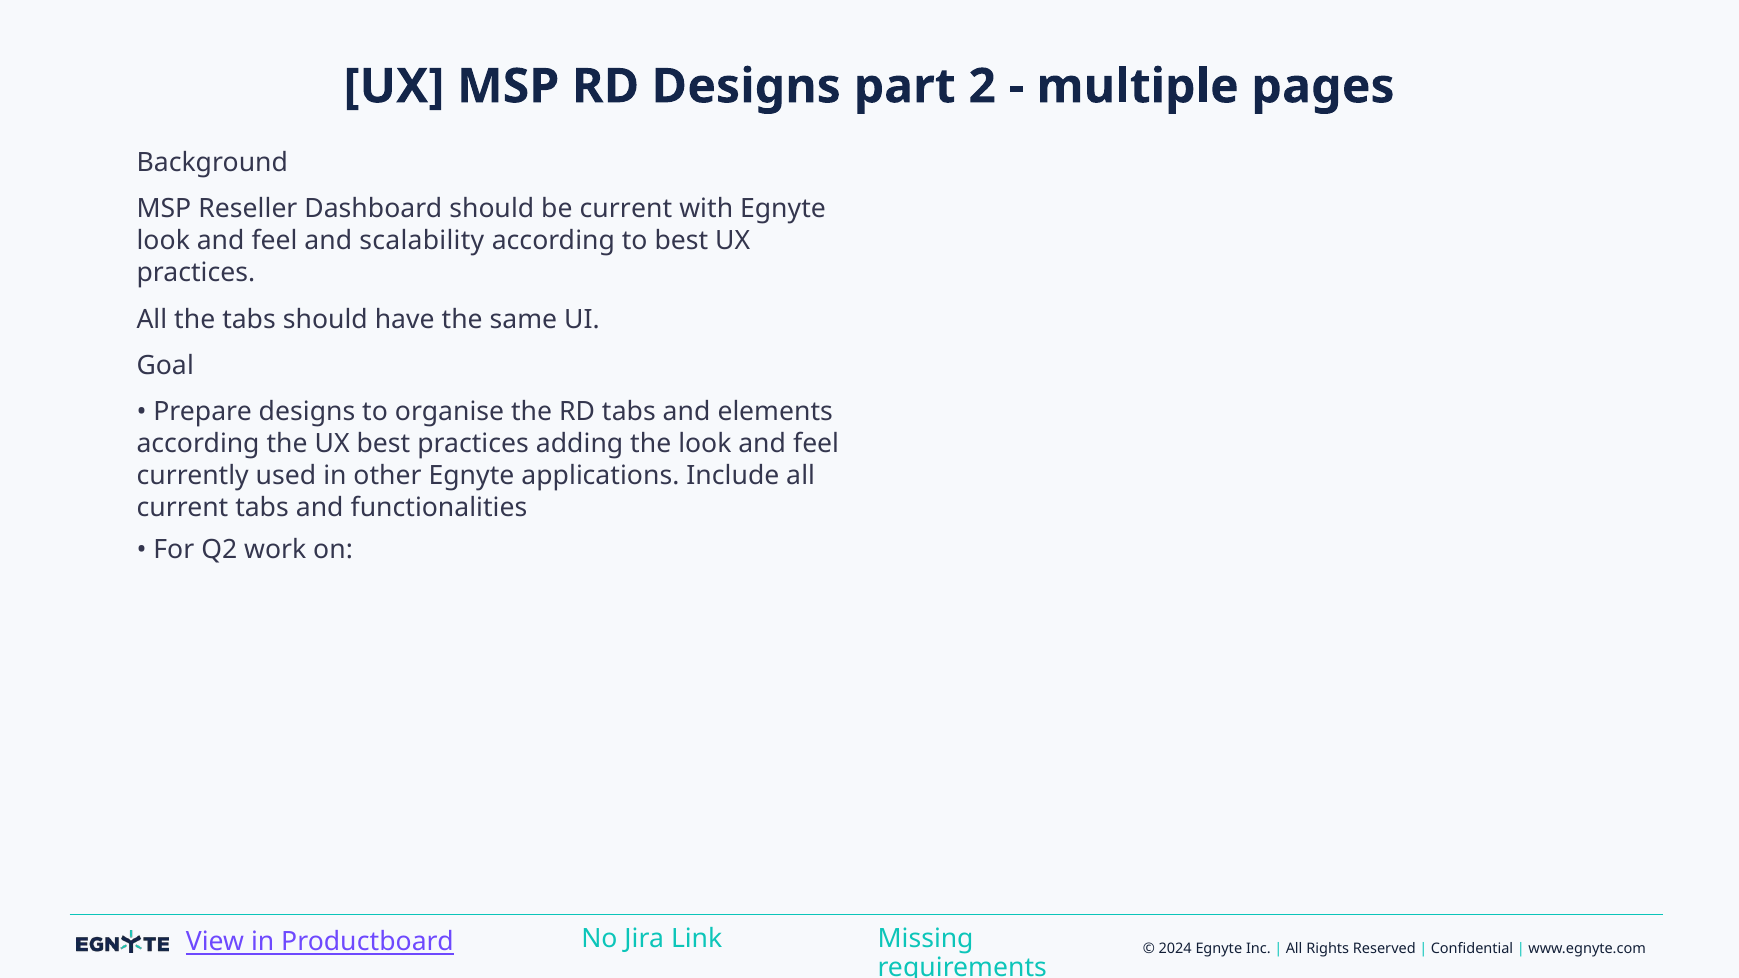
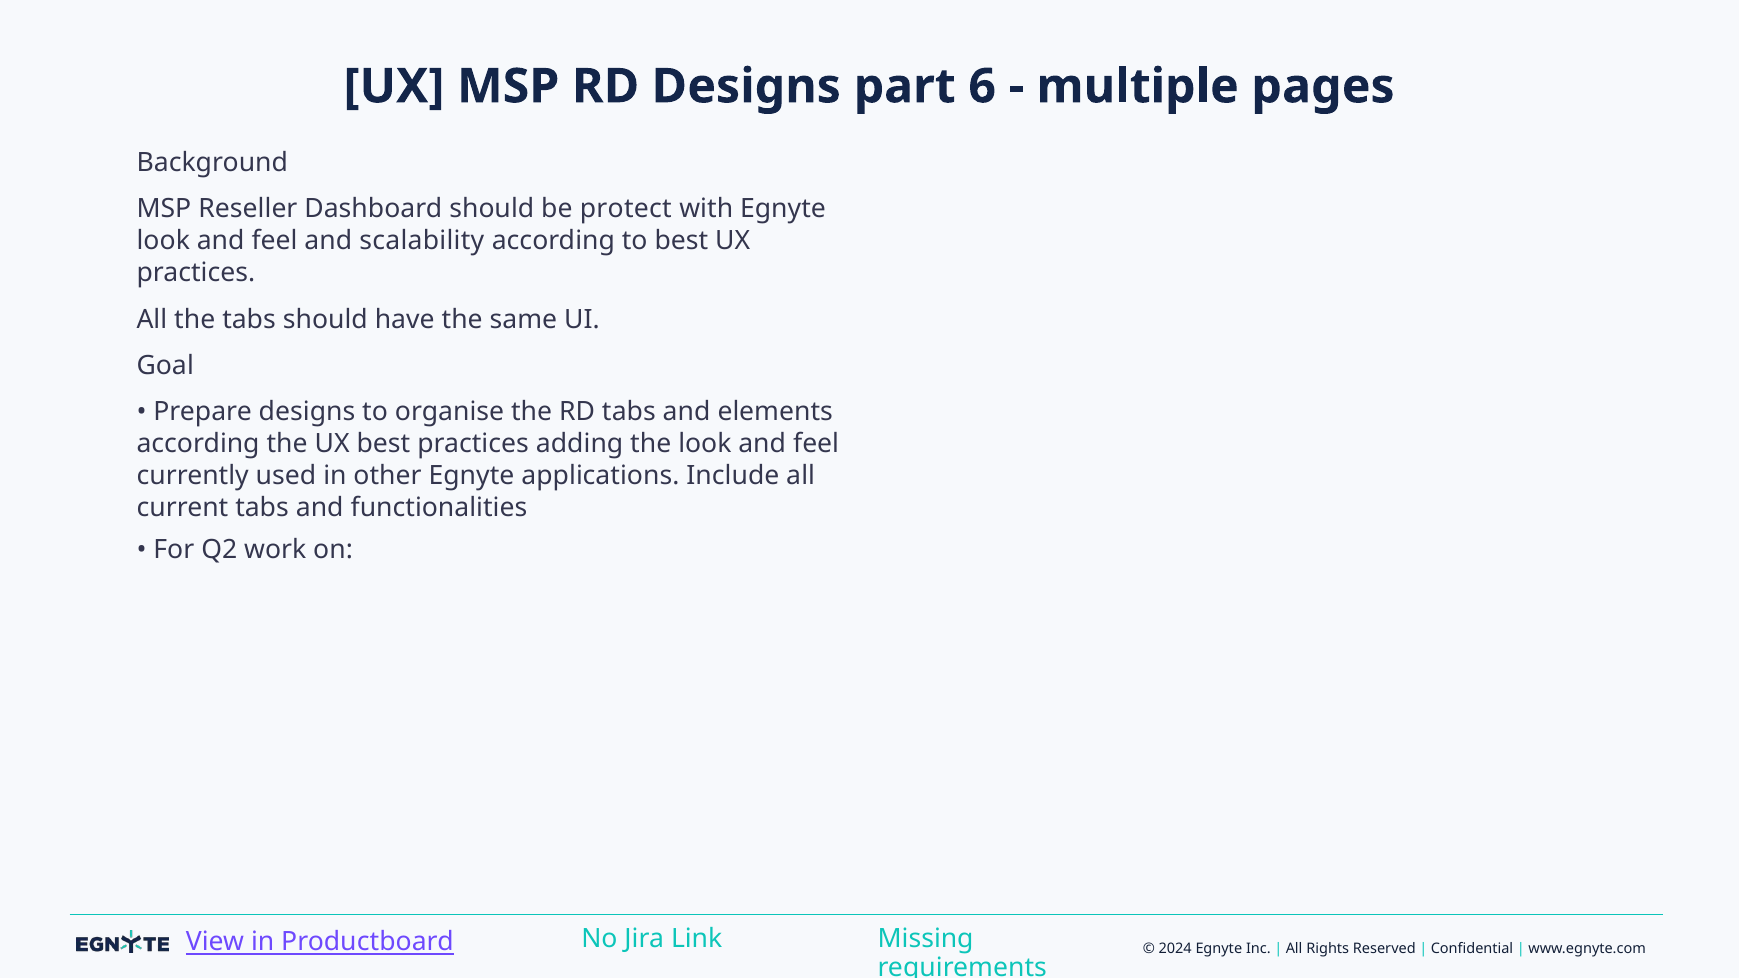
2: 2 -> 6
be current: current -> protect
